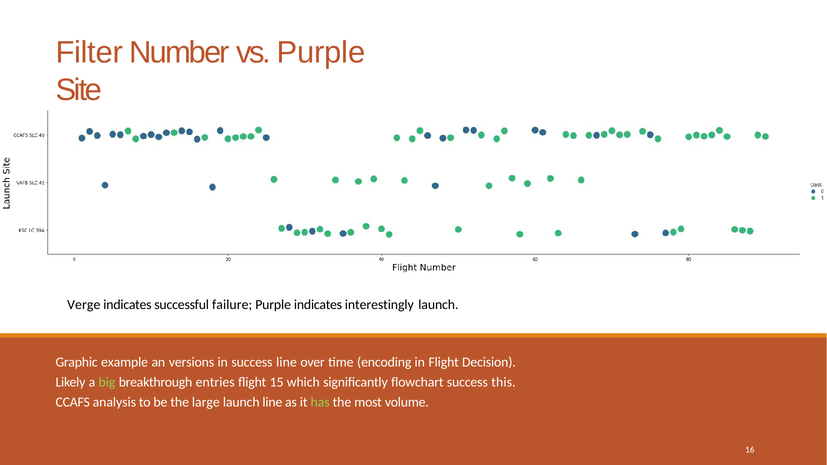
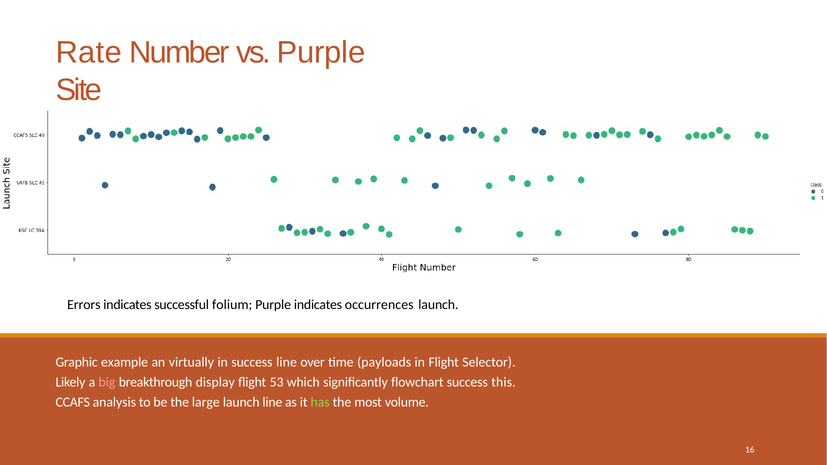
Filter: Filter -> Rate
Verge: Verge -> Errors
failure: failure -> folium
interestingly: interestingly -> occurrences
versions: versions -> virtually
encoding: encoding -> payloads
Decision: Decision -> Selector
big colour: light green -> pink
entries: entries -> display
15: 15 -> 53
